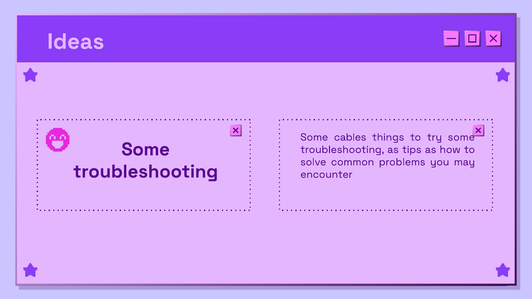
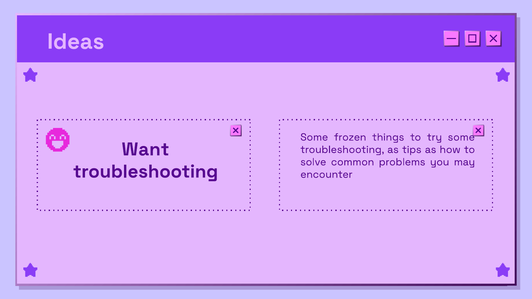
cables: cables -> frozen
Some at (146, 149): Some -> Want
